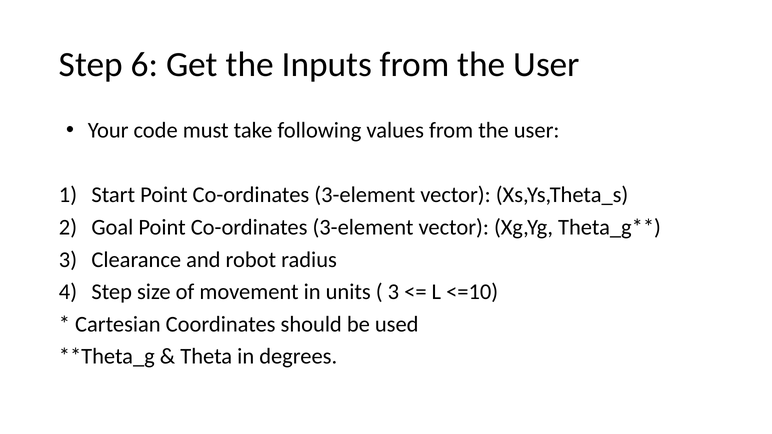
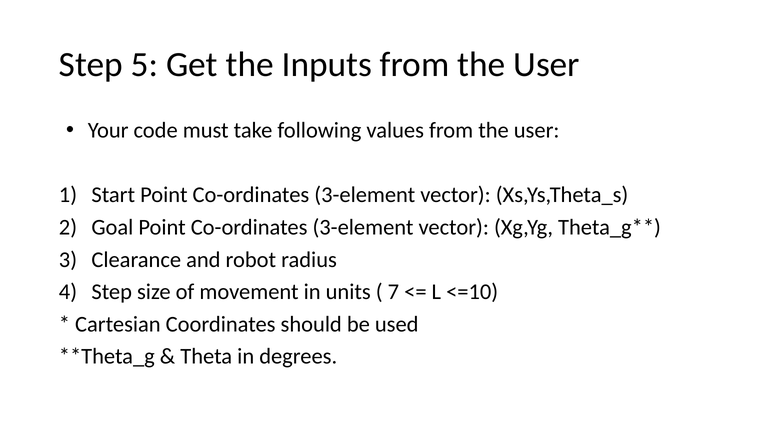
6: 6 -> 5
3 at (393, 292): 3 -> 7
